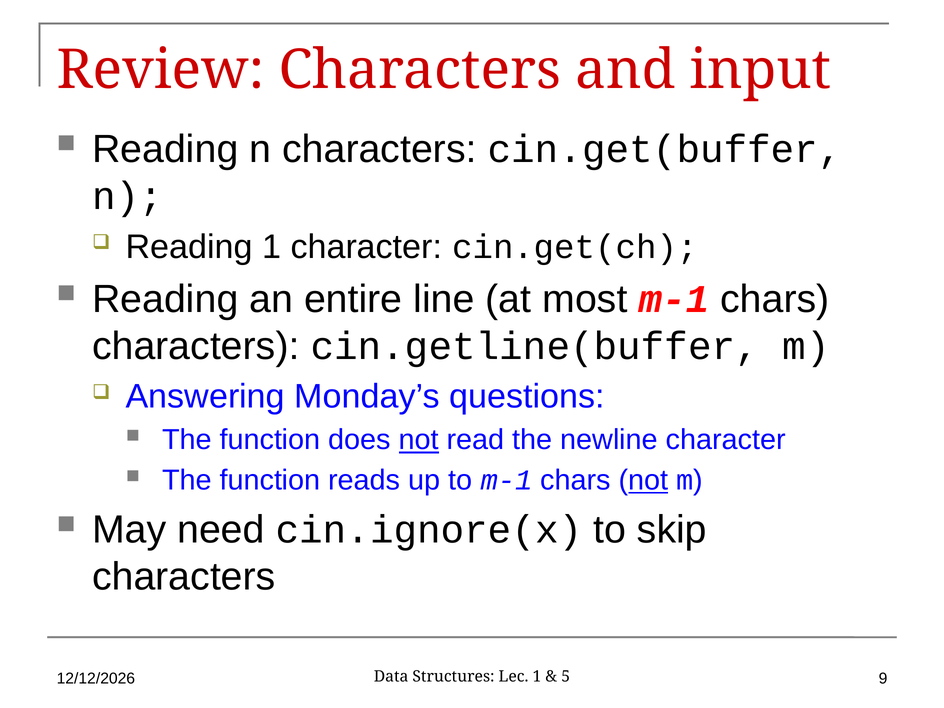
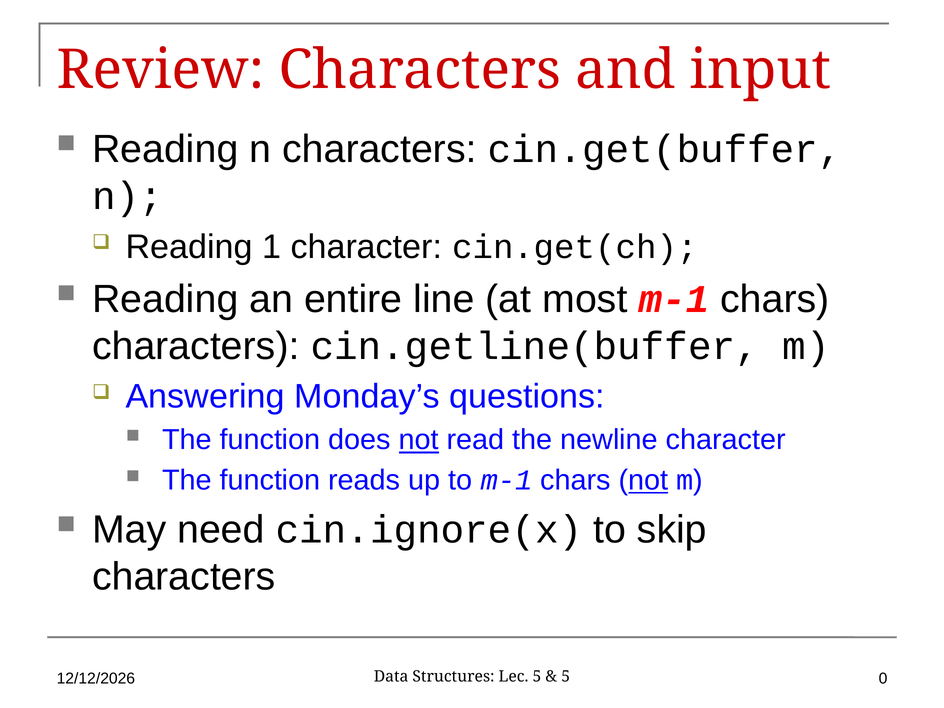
9: 9 -> 0
Lec 1: 1 -> 5
